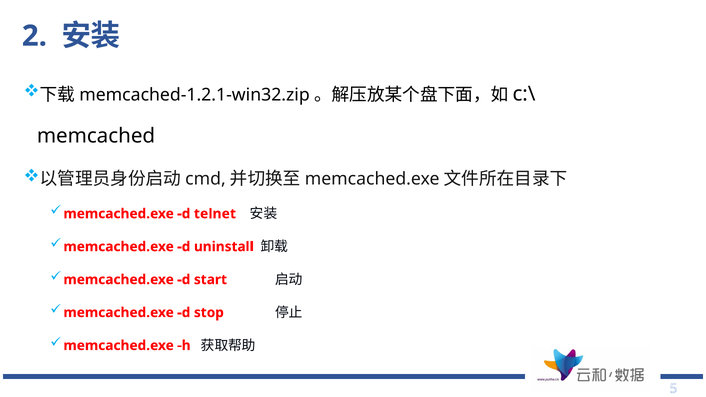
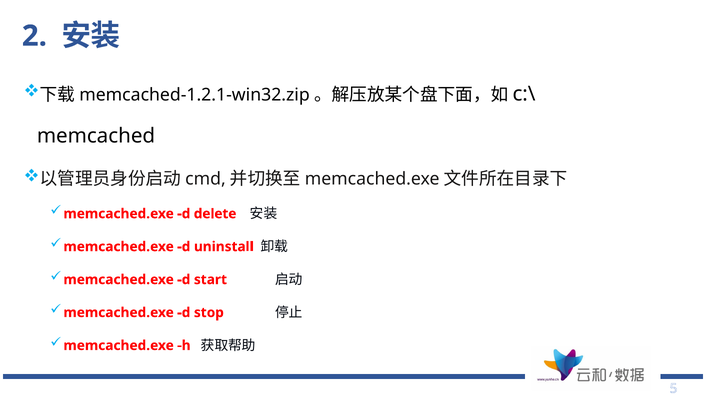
telnet: telnet -> delete
